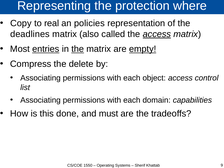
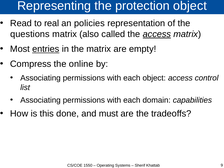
protection where: where -> object
Copy: Copy -> Read
deadlines: deadlines -> questions
the at (78, 49) underline: present -> none
empty underline: present -> none
delete: delete -> online
